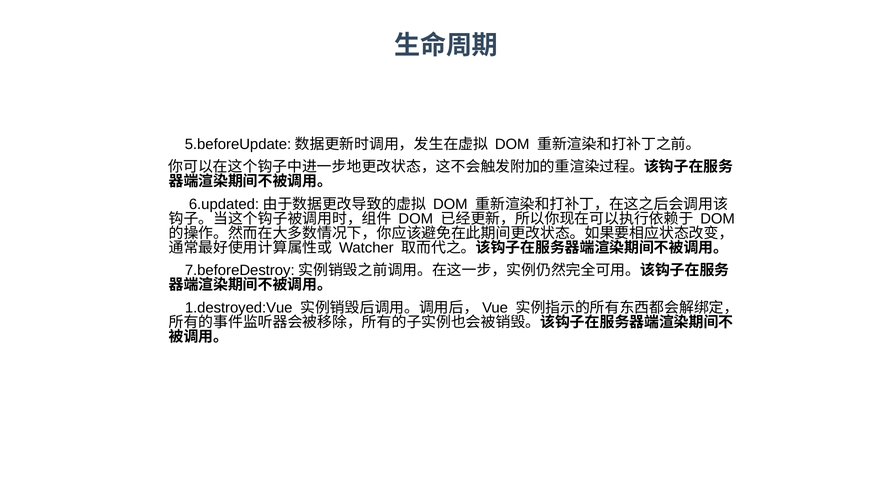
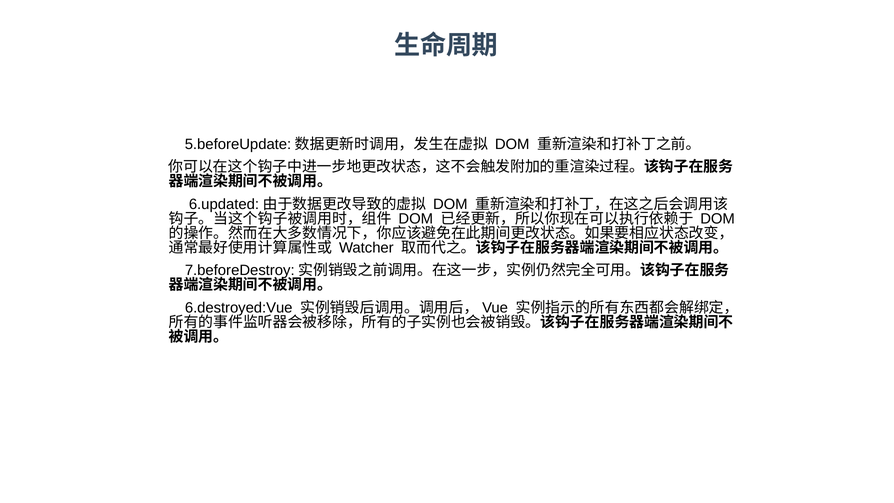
1.destroyed:Vue: 1.destroyed:Vue -> 6.destroyed:Vue
